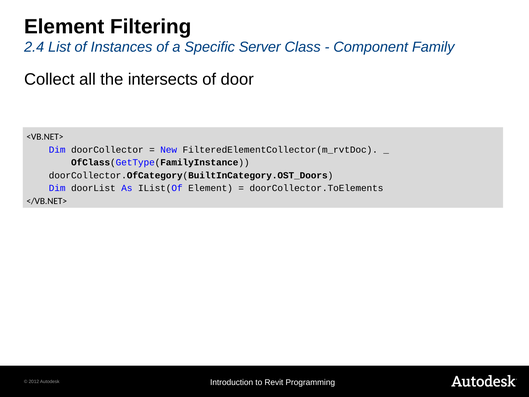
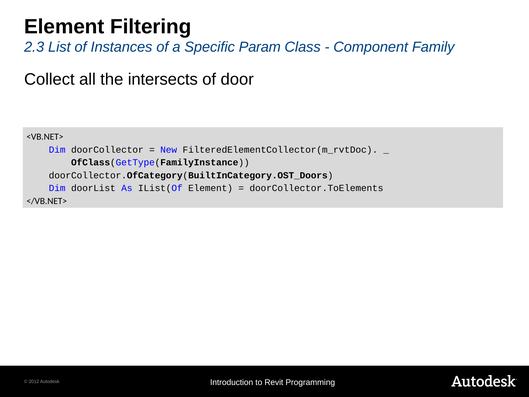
2.4: 2.4 -> 2.3
Server: Server -> Param
